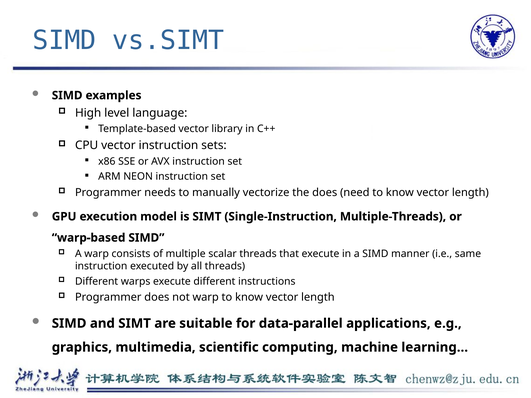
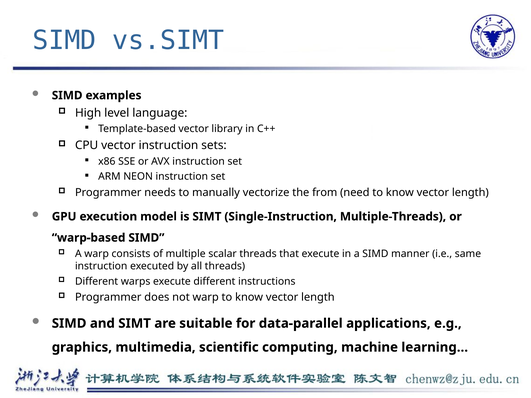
the does: does -> from
